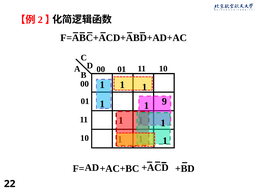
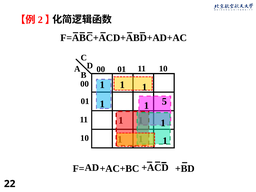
9: 9 -> 5
